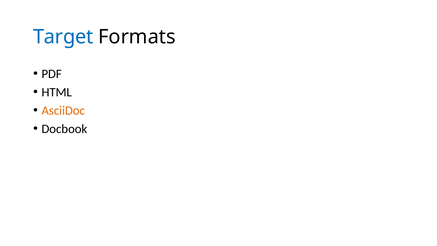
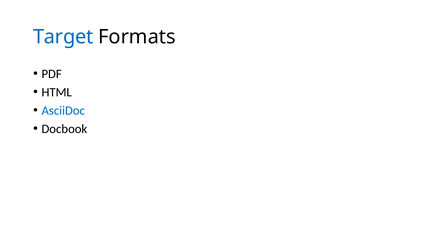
AsciiDoc colour: orange -> blue
